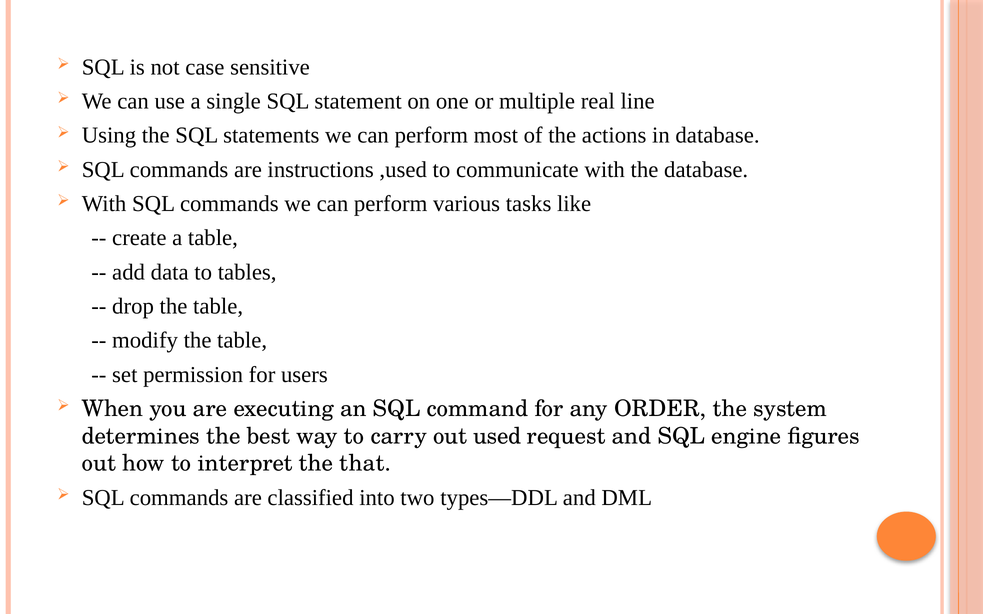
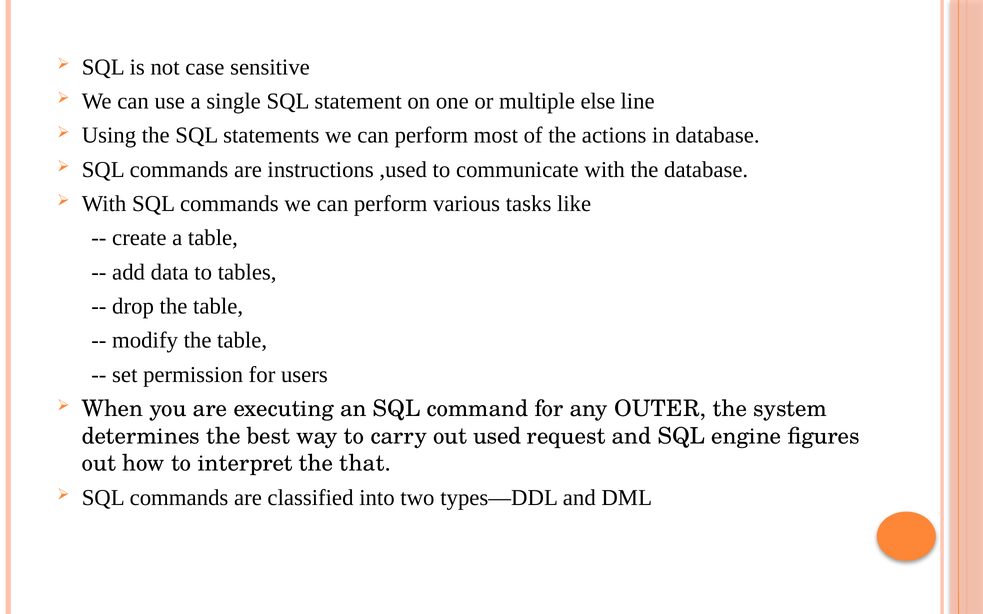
real: real -> else
ORDER: ORDER -> OUTER
